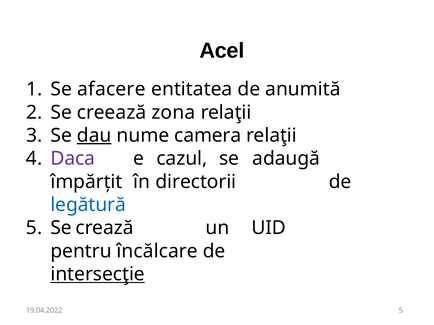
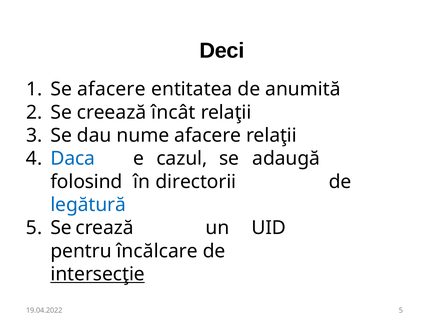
Acel: Acel -> Deci
zona: zona -> încât
dau underline: present -> none
nume camera: camera -> afacere
Daca colour: purple -> blue
împărțit: împărțit -> folosind
